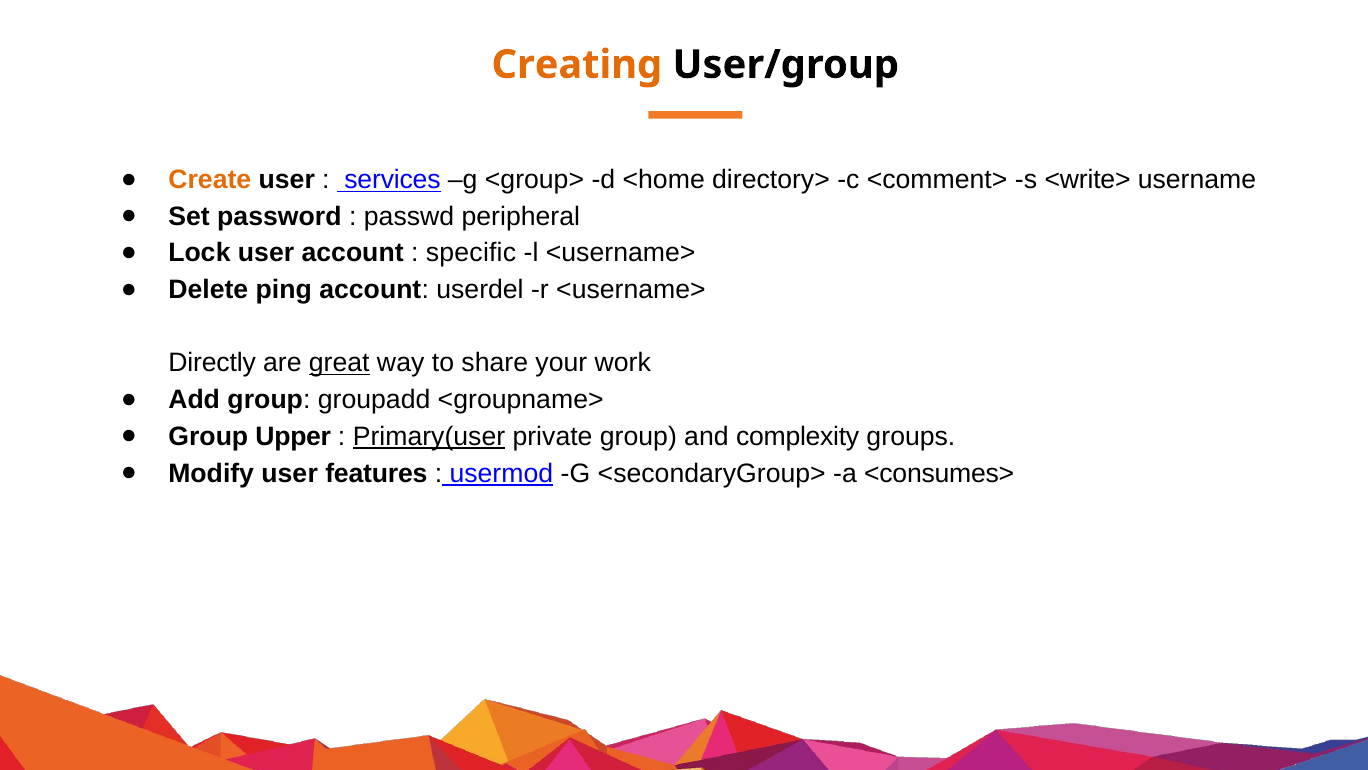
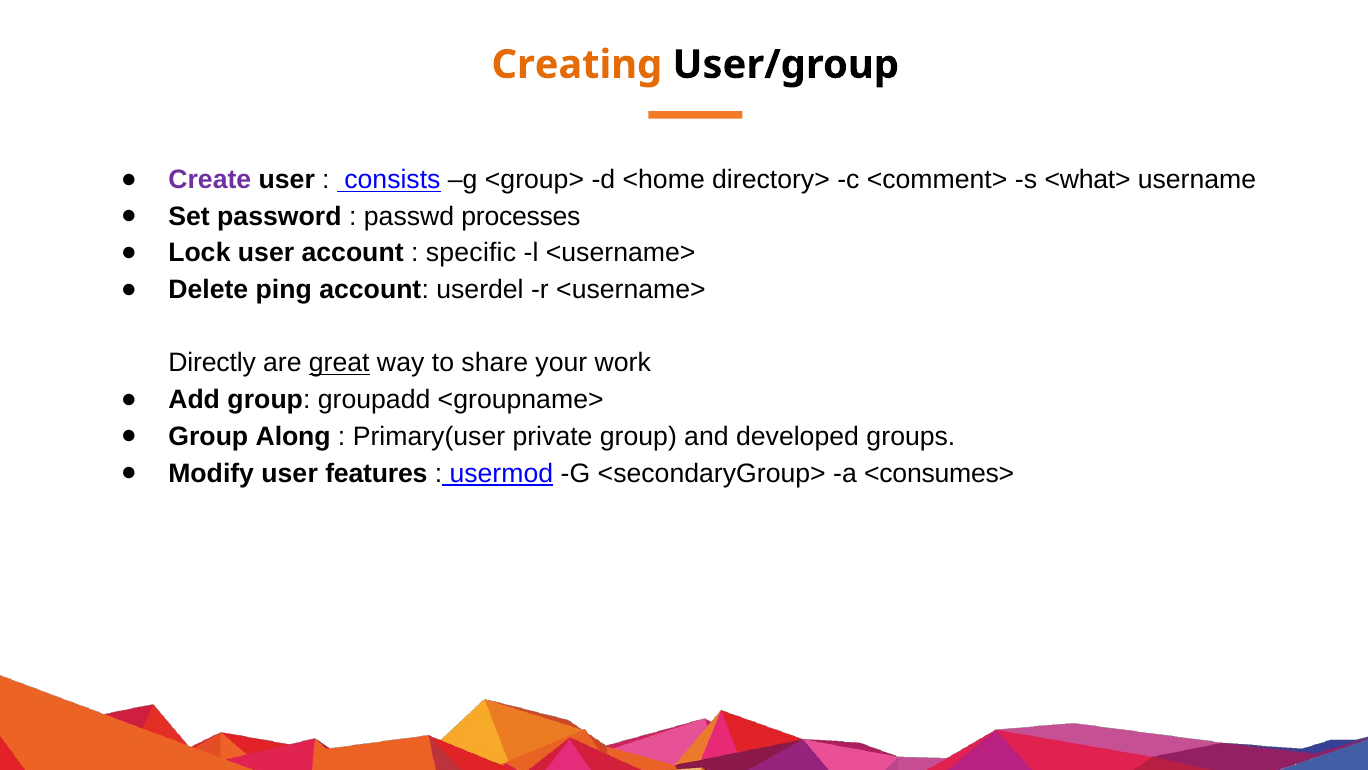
Create colour: orange -> purple
services: services -> consists
<write>: <write> -> <what>
peripheral: peripheral -> processes
Upper: Upper -> Along
Primary(user underline: present -> none
complexity: complexity -> developed
